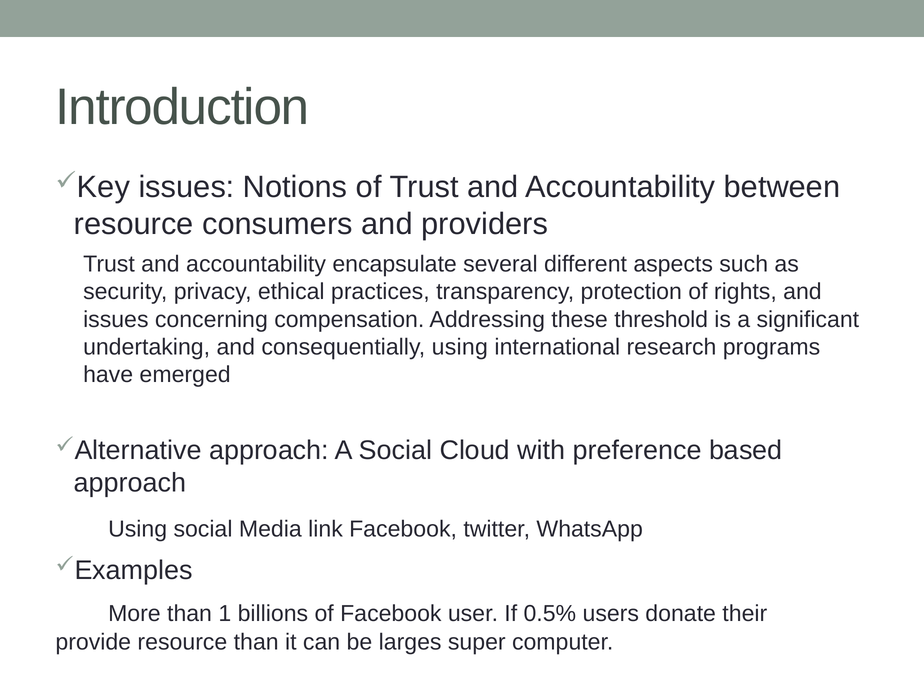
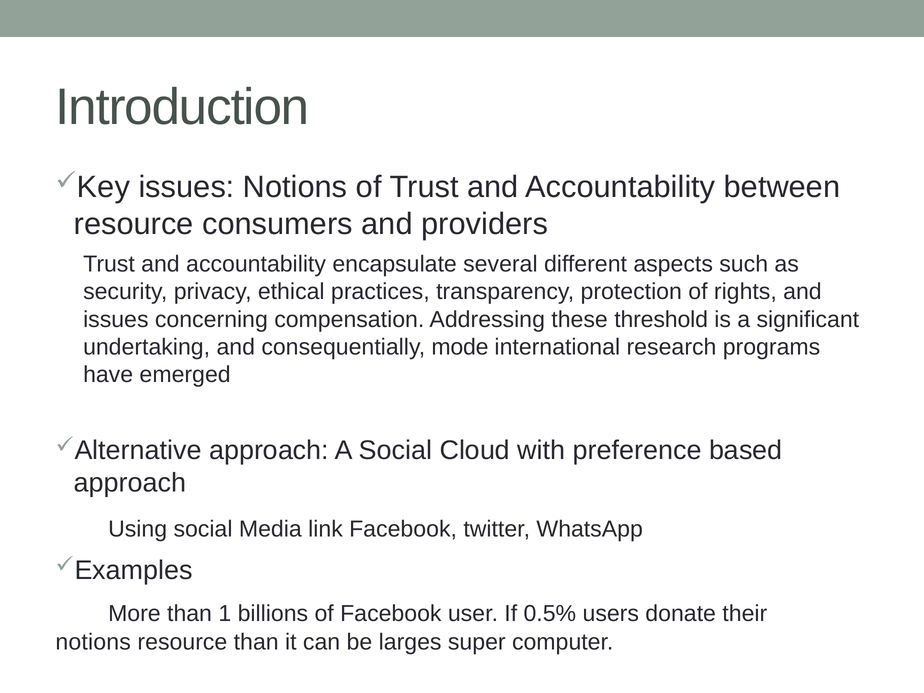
consequentially using: using -> mode
provide at (93, 642): provide -> notions
